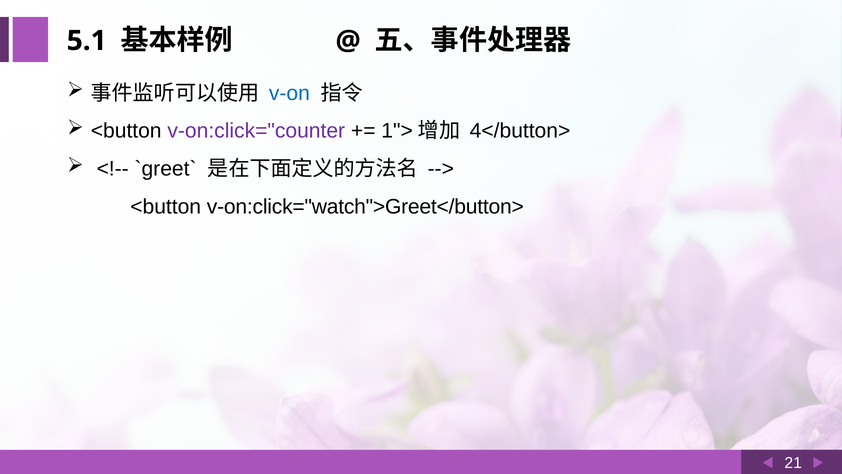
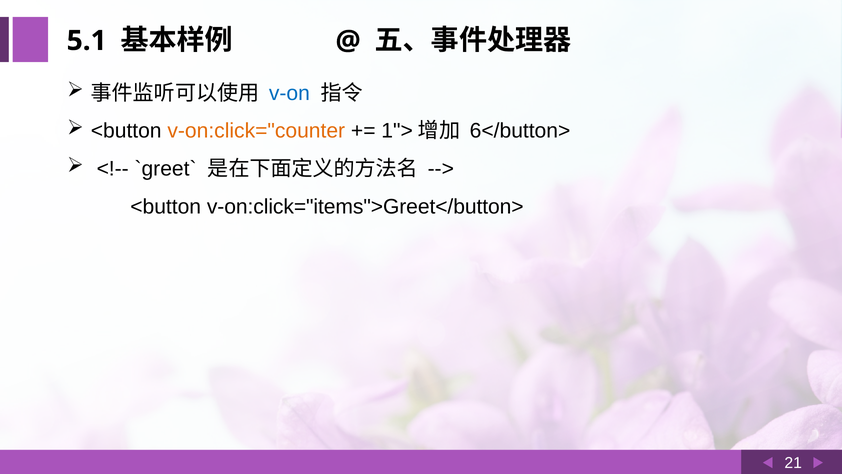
v-on:click="counter colour: purple -> orange
4</button>: 4</button> -> 6</button>
v-on:click="watch">Greet</button>: v-on:click="watch">Greet</button> -> v-on:click="items">Greet</button>
